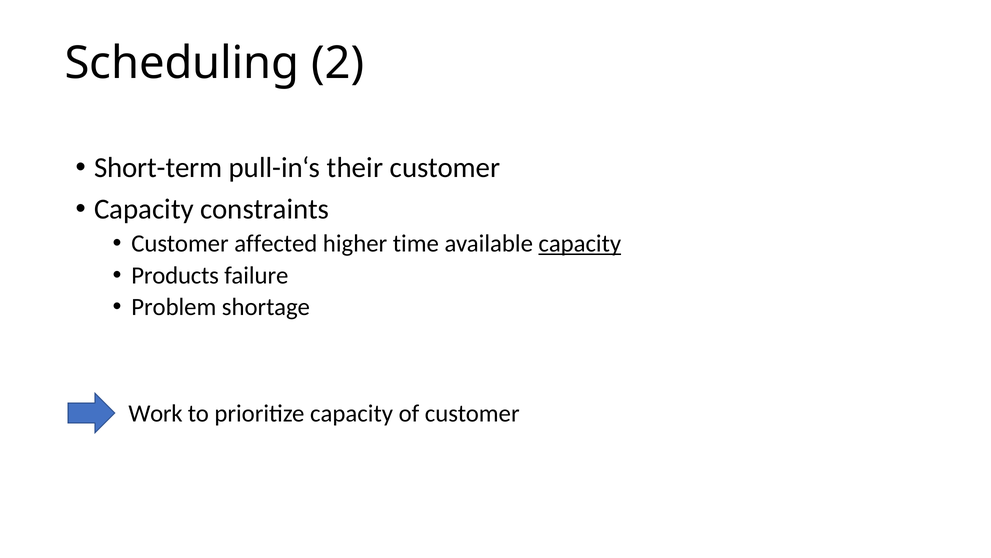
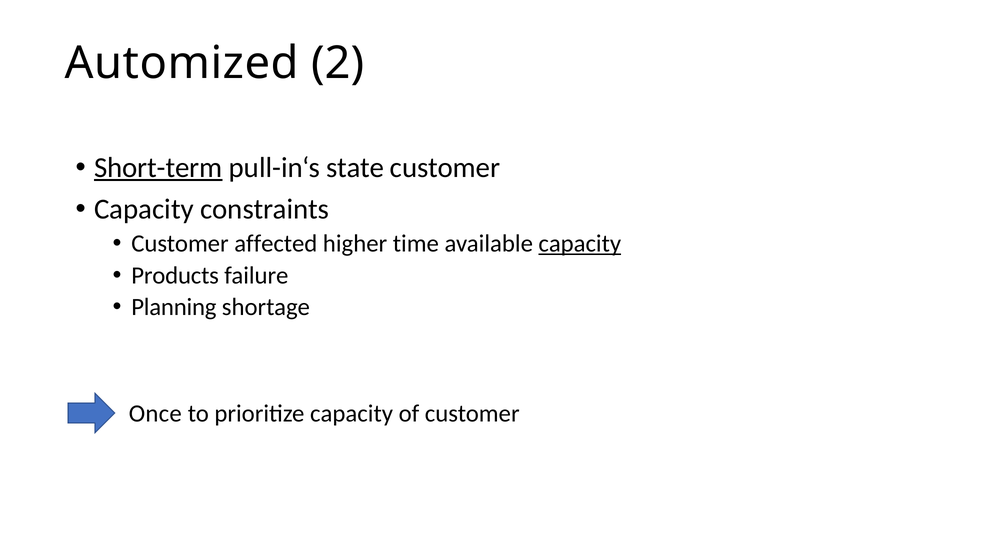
Scheduling: Scheduling -> Automized
Short-term underline: none -> present
their: their -> state
Problem: Problem -> Planning
Work: Work -> Once
